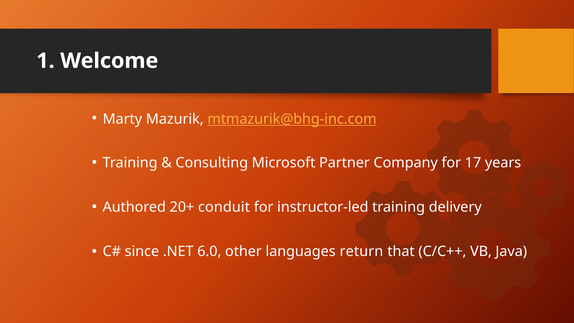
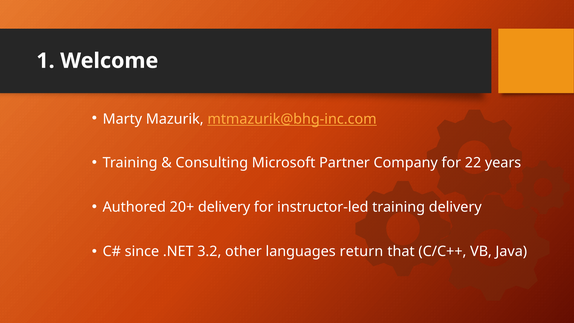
17: 17 -> 22
20+ conduit: conduit -> delivery
6.0: 6.0 -> 3.2
